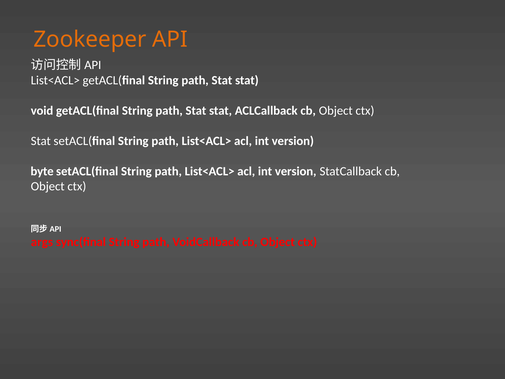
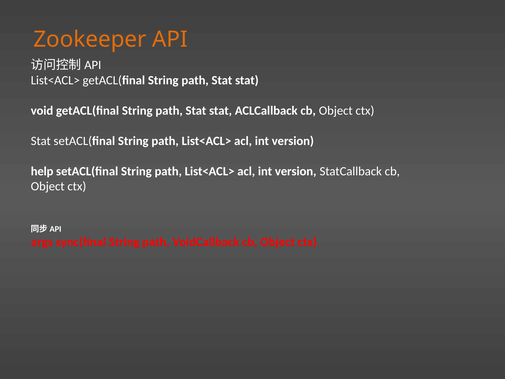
byte: byte -> help
